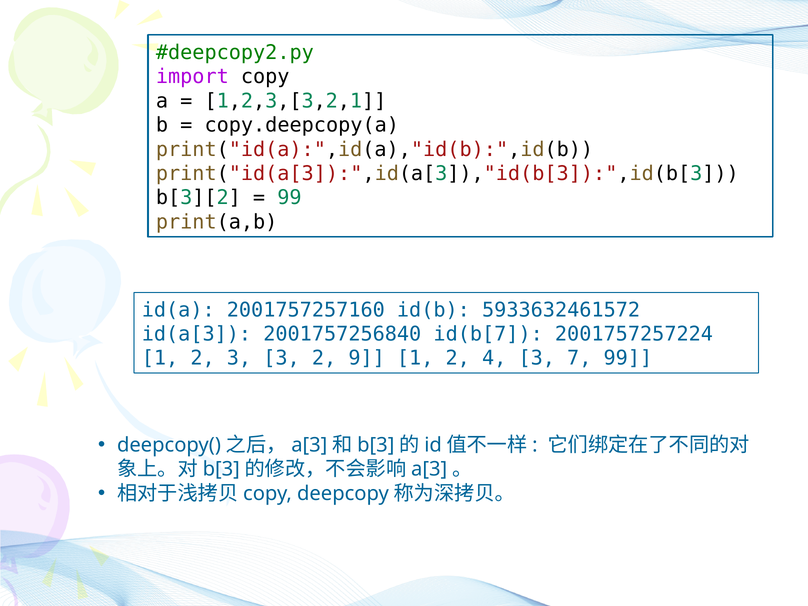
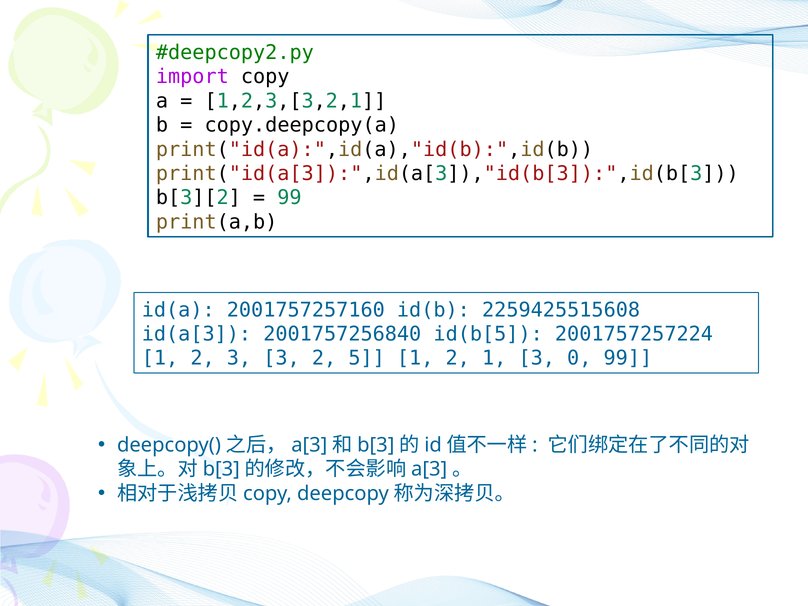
5933632461572: 5933632461572 -> 2259425515608
id(b[7: id(b[7 -> id(b[5
9: 9 -> 5
2 4: 4 -> 1
7: 7 -> 0
